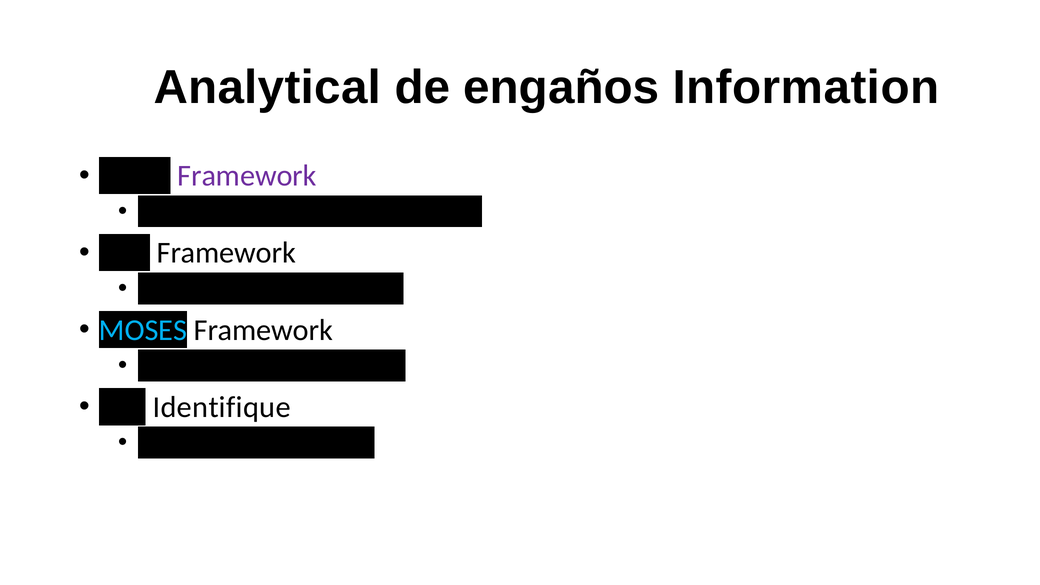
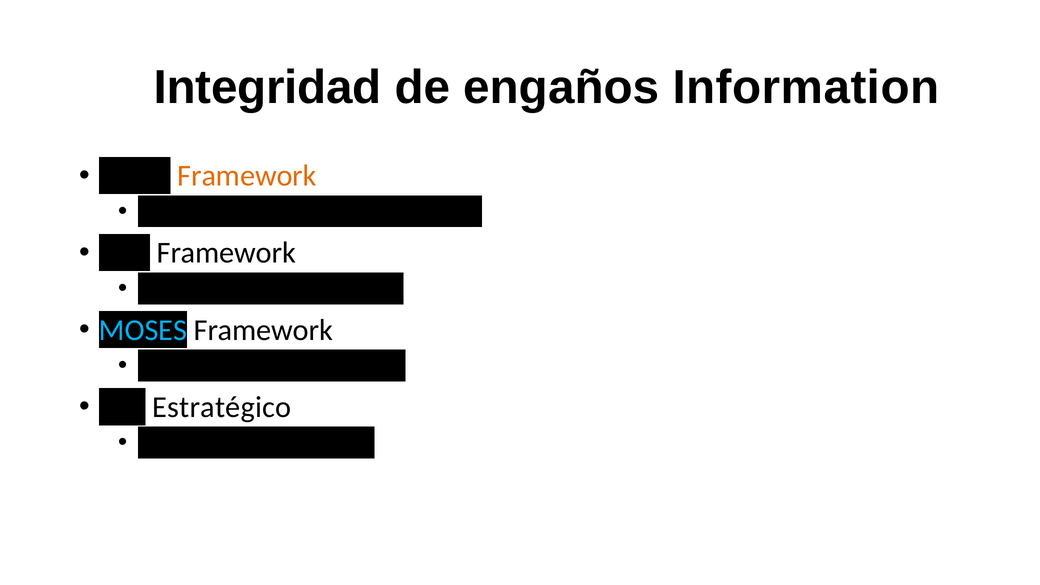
Analytical: Analytical -> Integridad
Framework at (247, 176) colour: purple -> orange
Identifique: Identifique -> Estratégico
